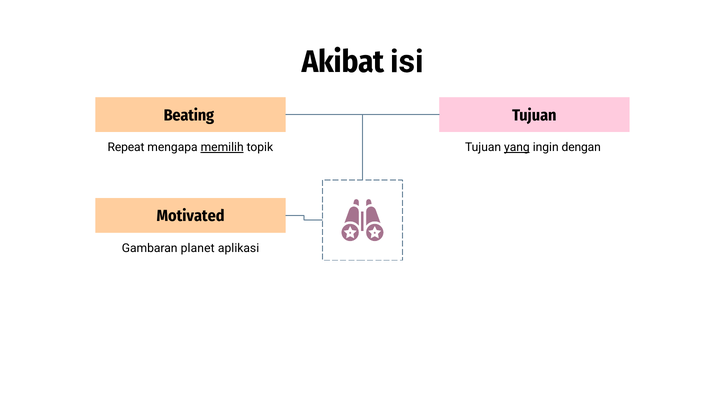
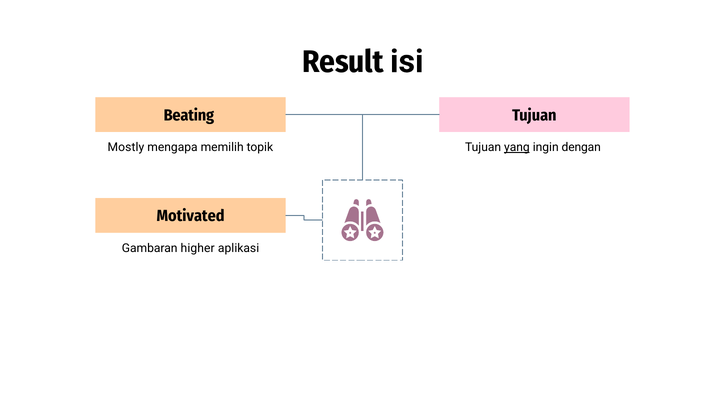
Akibat: Akibat -> Result
Repeat: Repeat -> Mostly
memilih underline: present -> none
planet: planet -> higher
